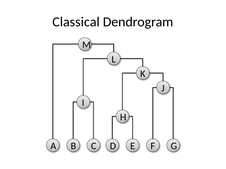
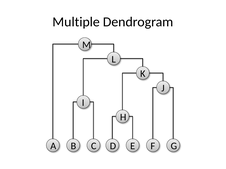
Classical: Classical -> Multiple
